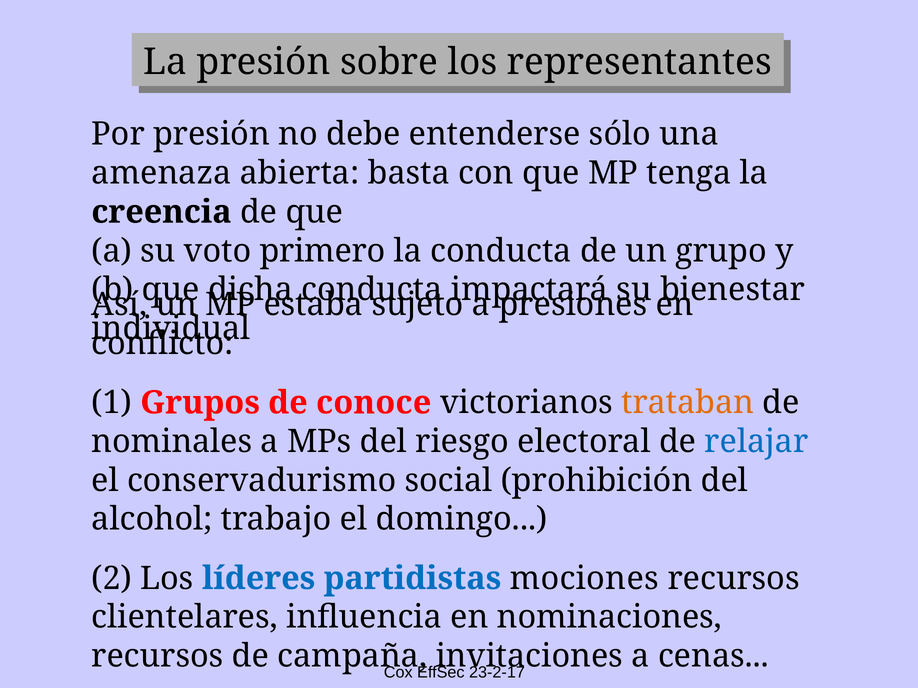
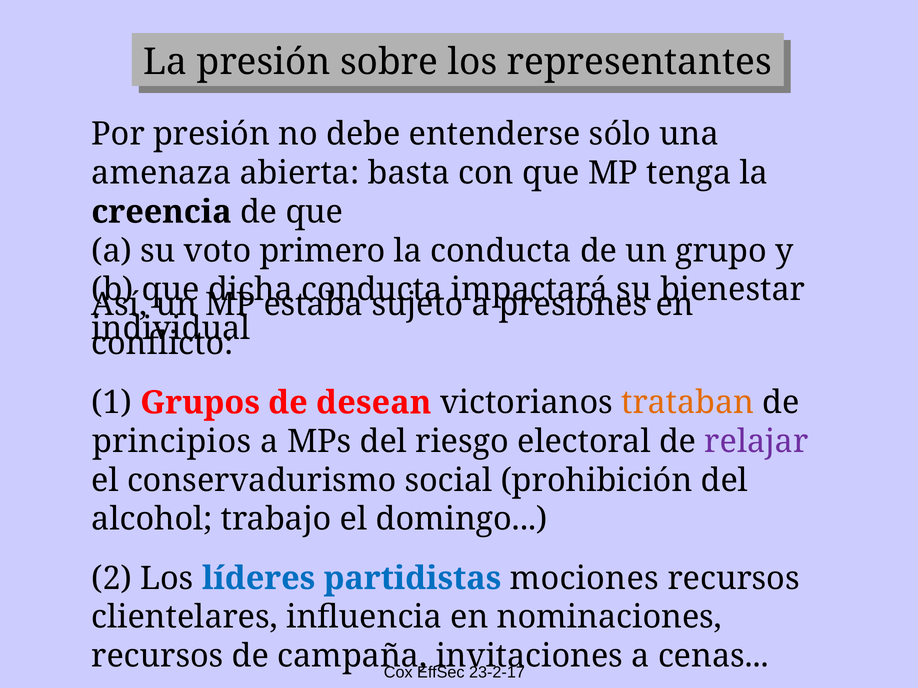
conoce: conoce -> desean
nominales: nominales -> principios
relajar colour: blue -> purple
